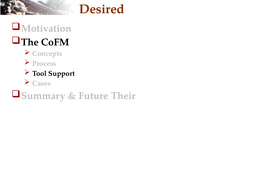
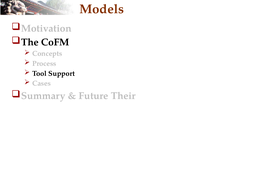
Desired: Desired -> Models
